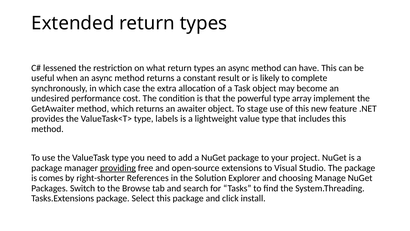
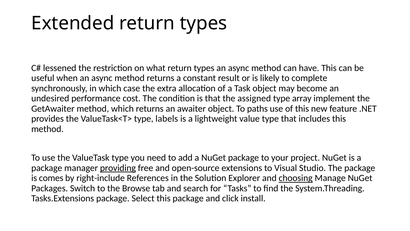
powerful: powerful -> assigned
stage: stage -> paths
right-shorter: right-shorter -> right-include
choosing underline: none -> present
